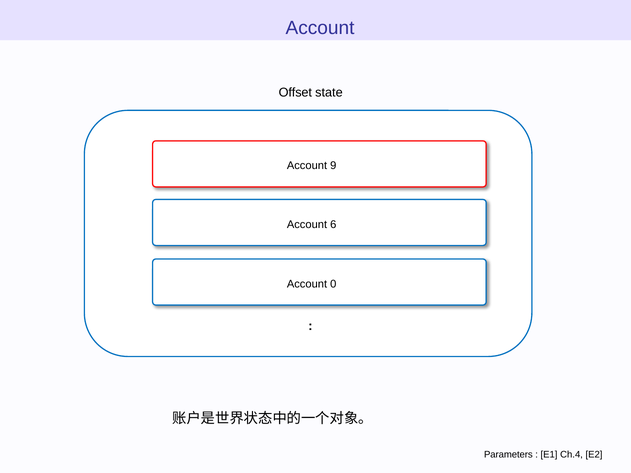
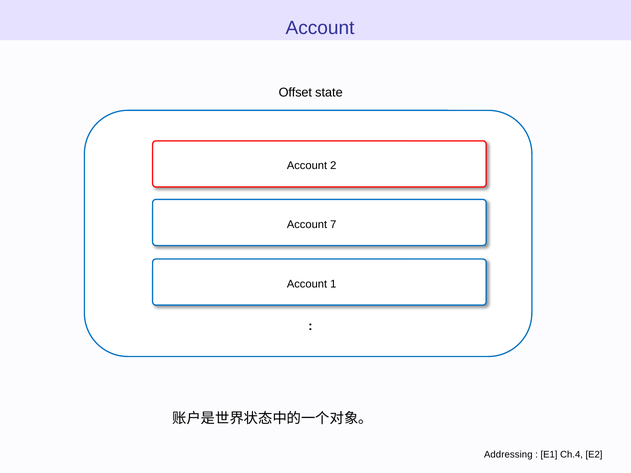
9: 9 -> 2
6: 6 -> 7
0: 0 -> 1
Parameters: Parameters -> Addressing
